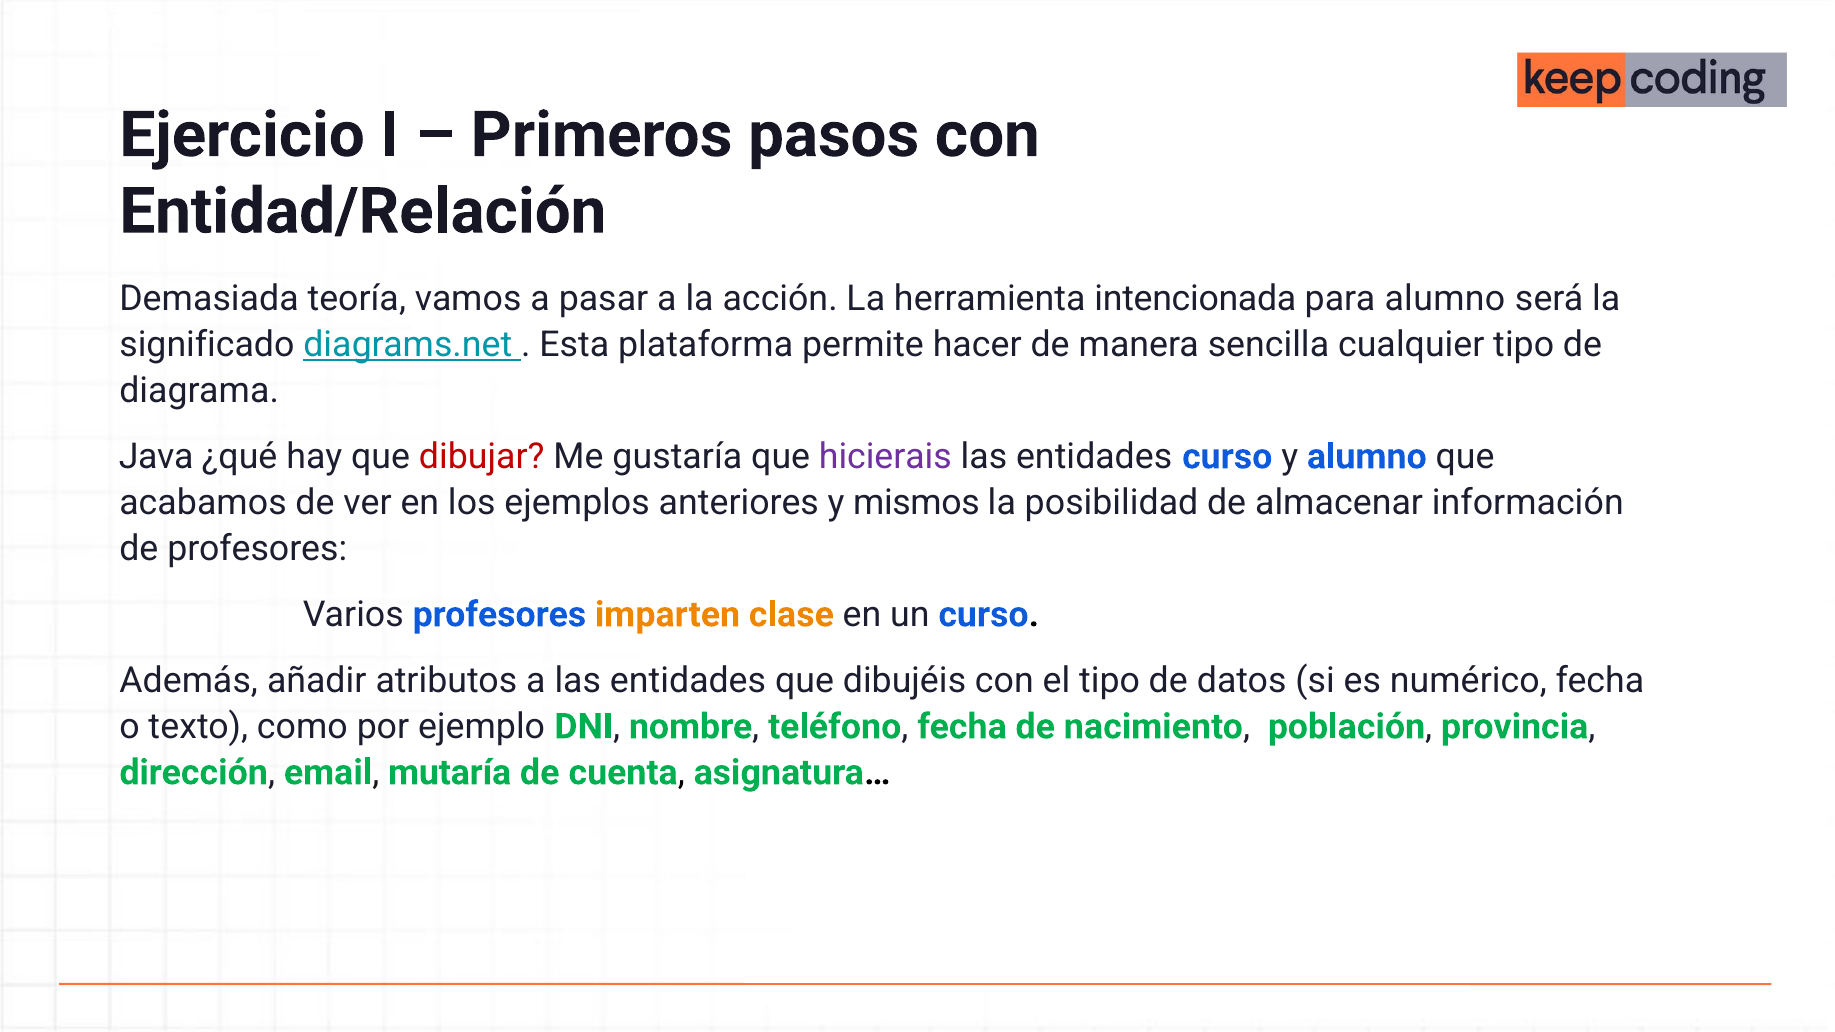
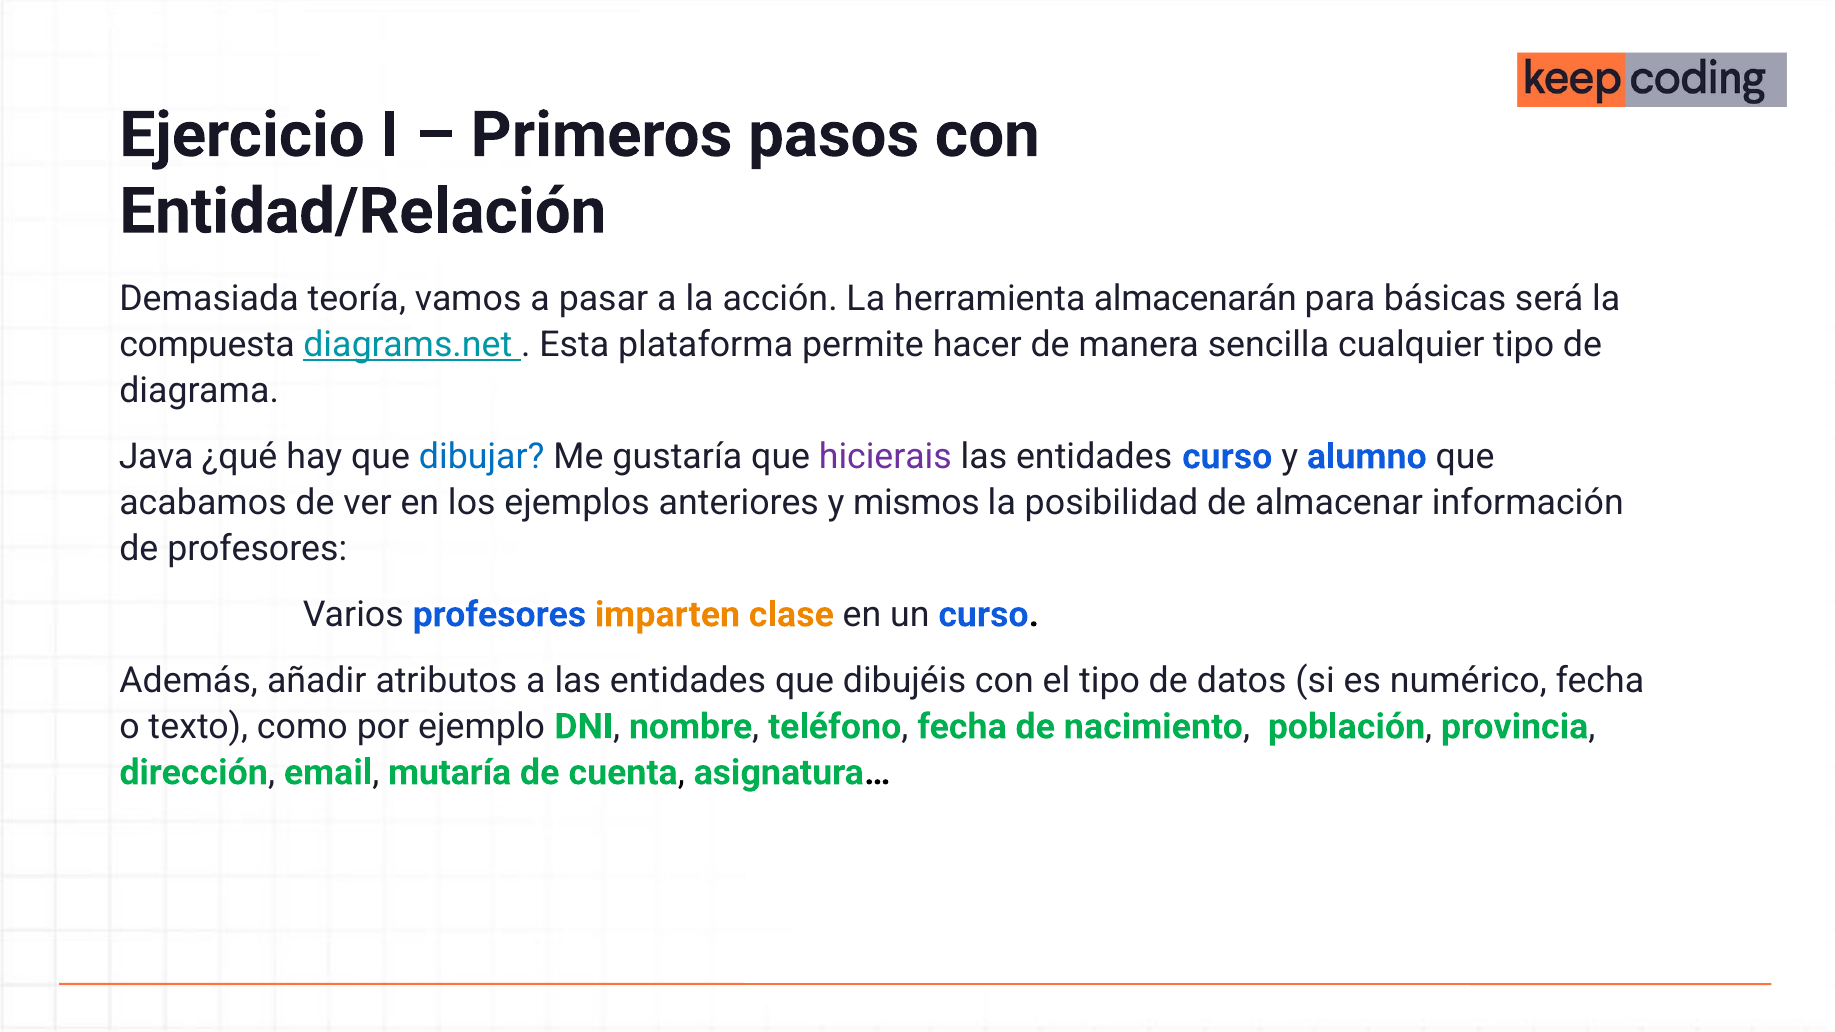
intencionada: intencionada -> almacenarán
para alumno: alumno -> básicas
significado: significado -> compuesta
dibujar colour: red -> blue
